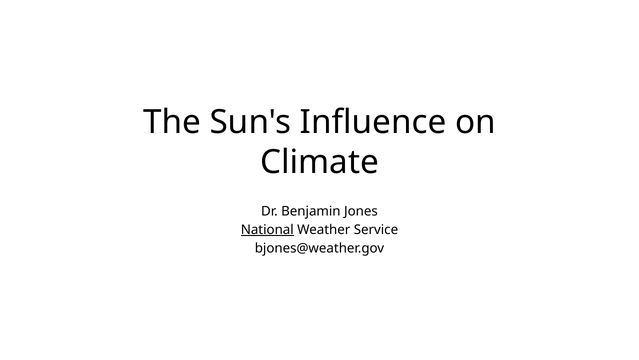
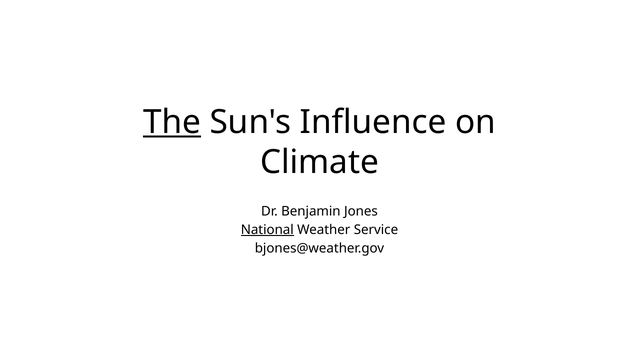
The underline: none -> present
